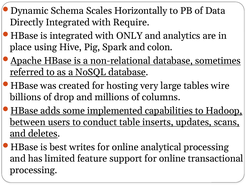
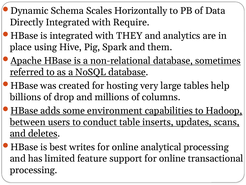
ONLY: ONLY -> THEY
colon: colon -> them
wire: wire -> help
implemented: implemented -> environment
